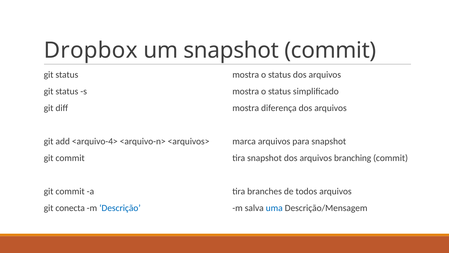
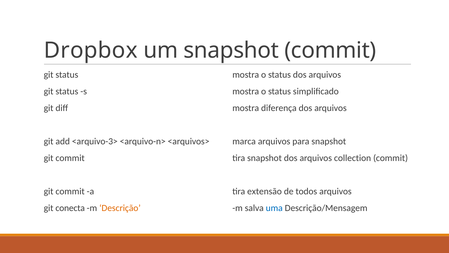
<arquivo-4>: <arquivo-4> -> <arquivo-3>
branching: branching -> collection
branches: branches -> extensão
Descrição colour: blue -> orange
